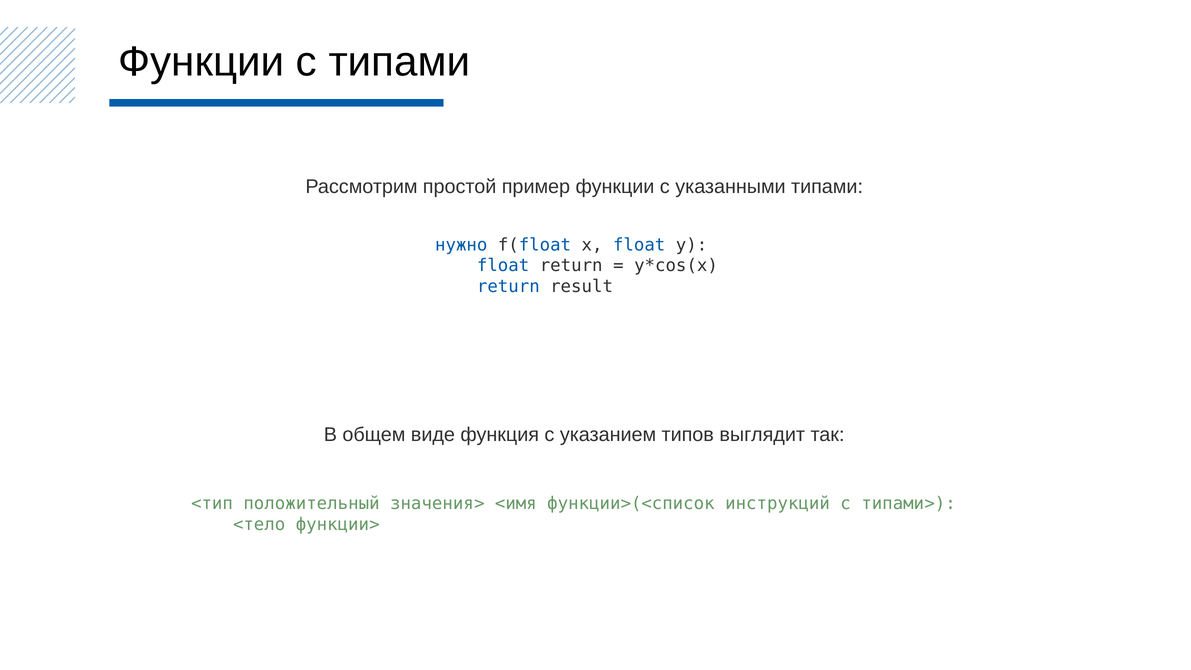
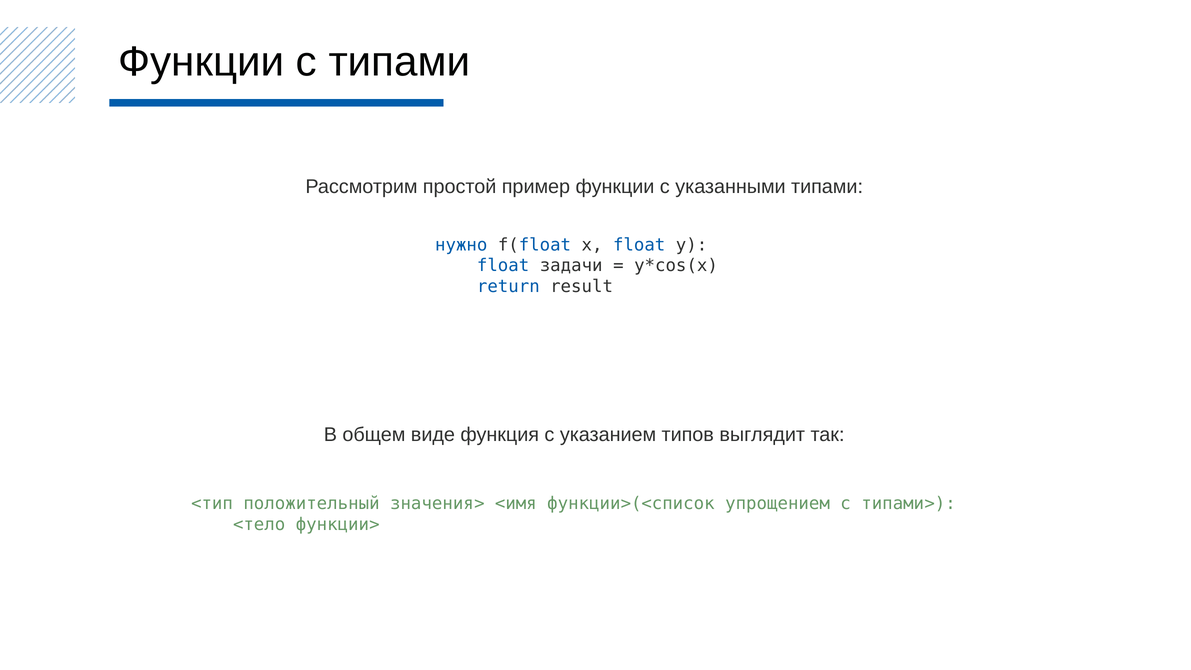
float return: return -> задачи
инструкций: инструкций -> упрощением
